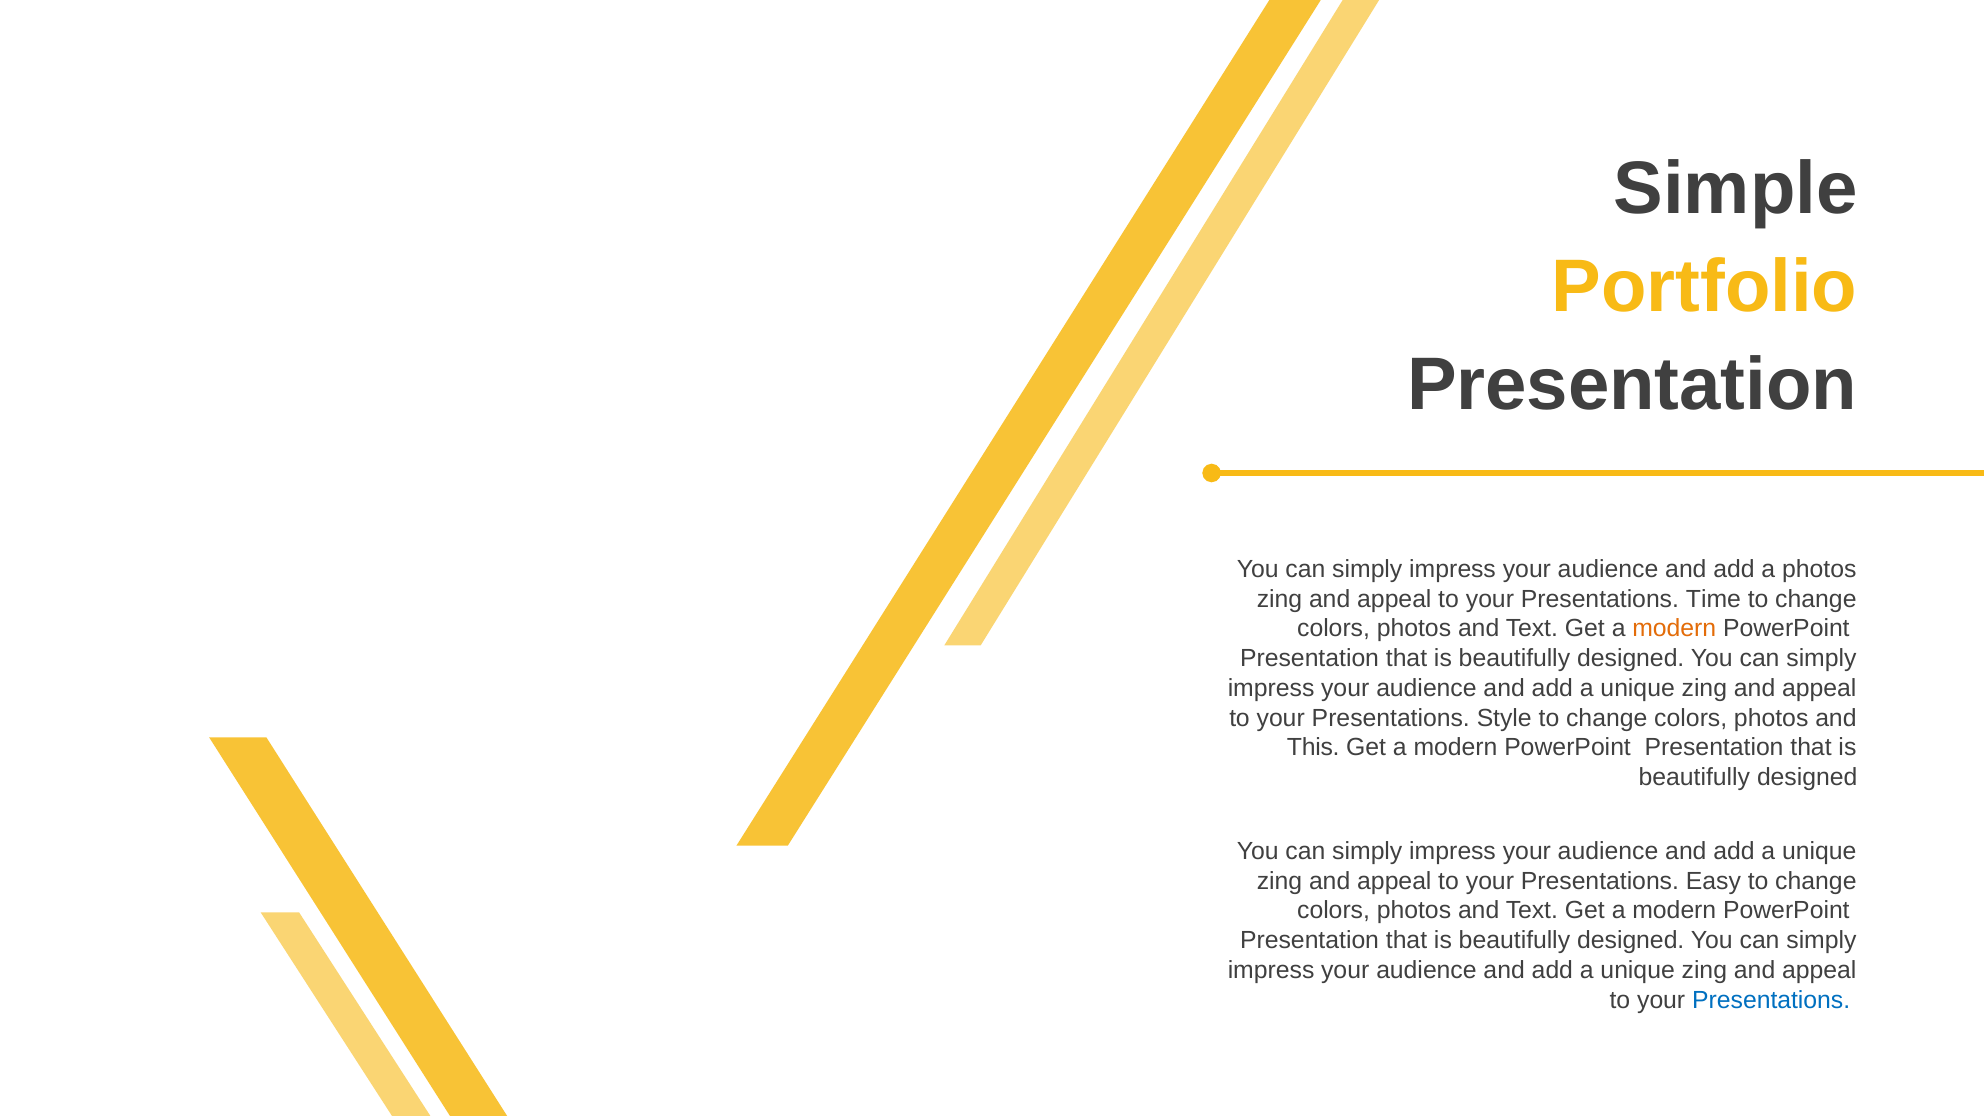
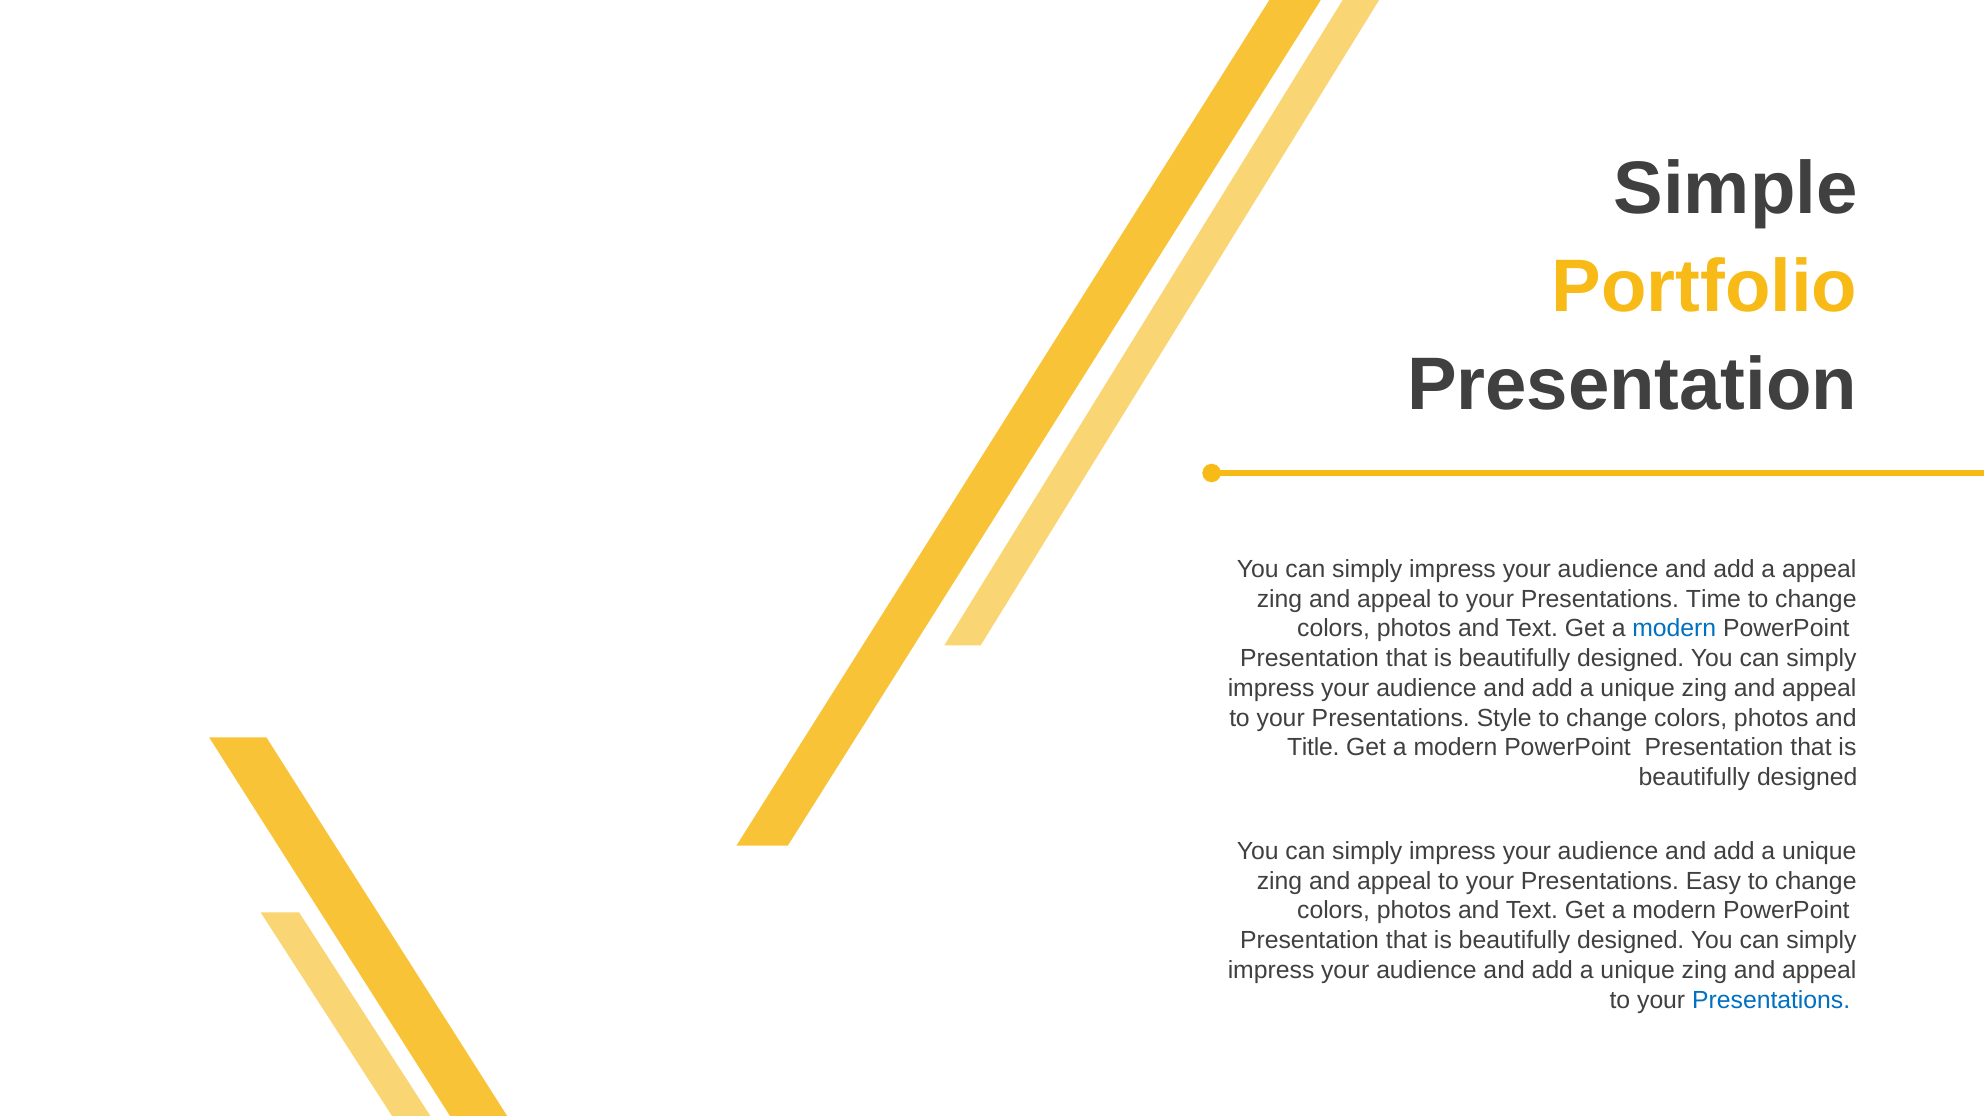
a photos: photos -> appeal
modern at (1674, 629) colour: orange -> blue
This: This -> Title
